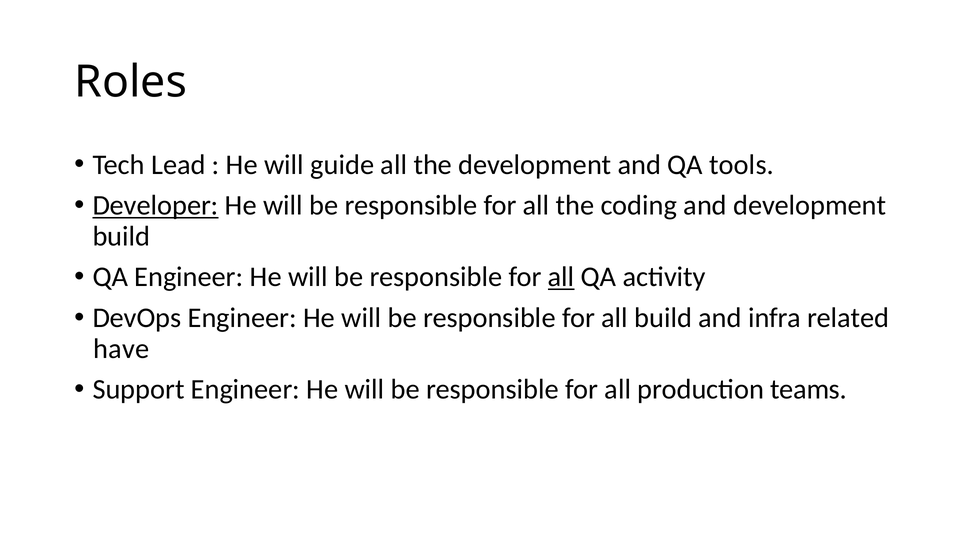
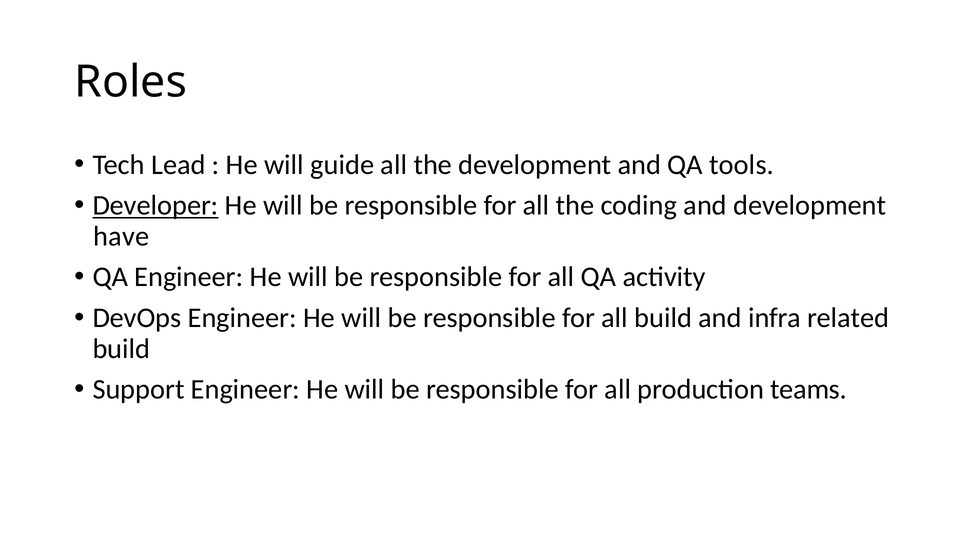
build at (121, 236): build -> have
all at (561, 277) underline: present -> none
have at (121, 349): have -> build
